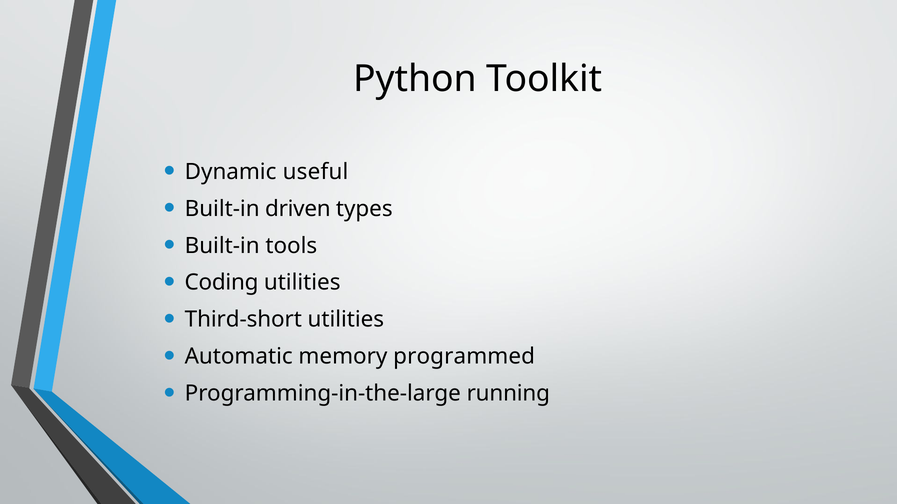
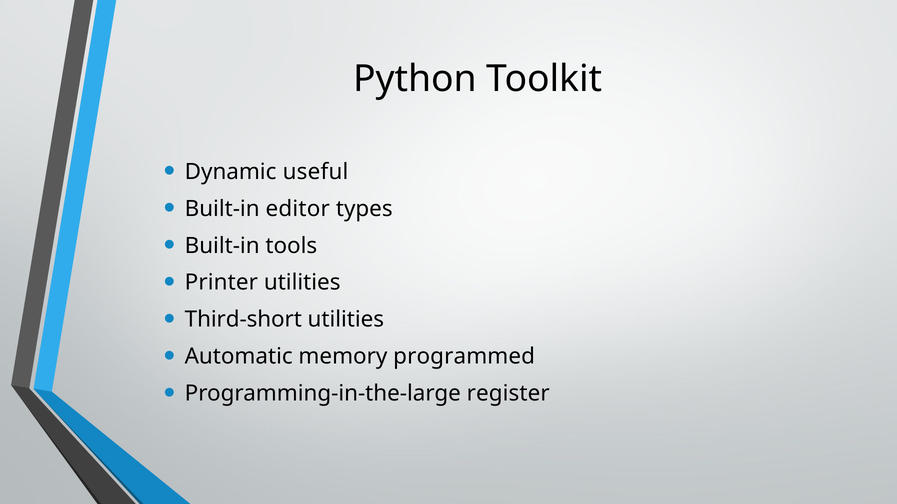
driven: driven -> editor
Coding: Coding -> Printer
running: running -> register
